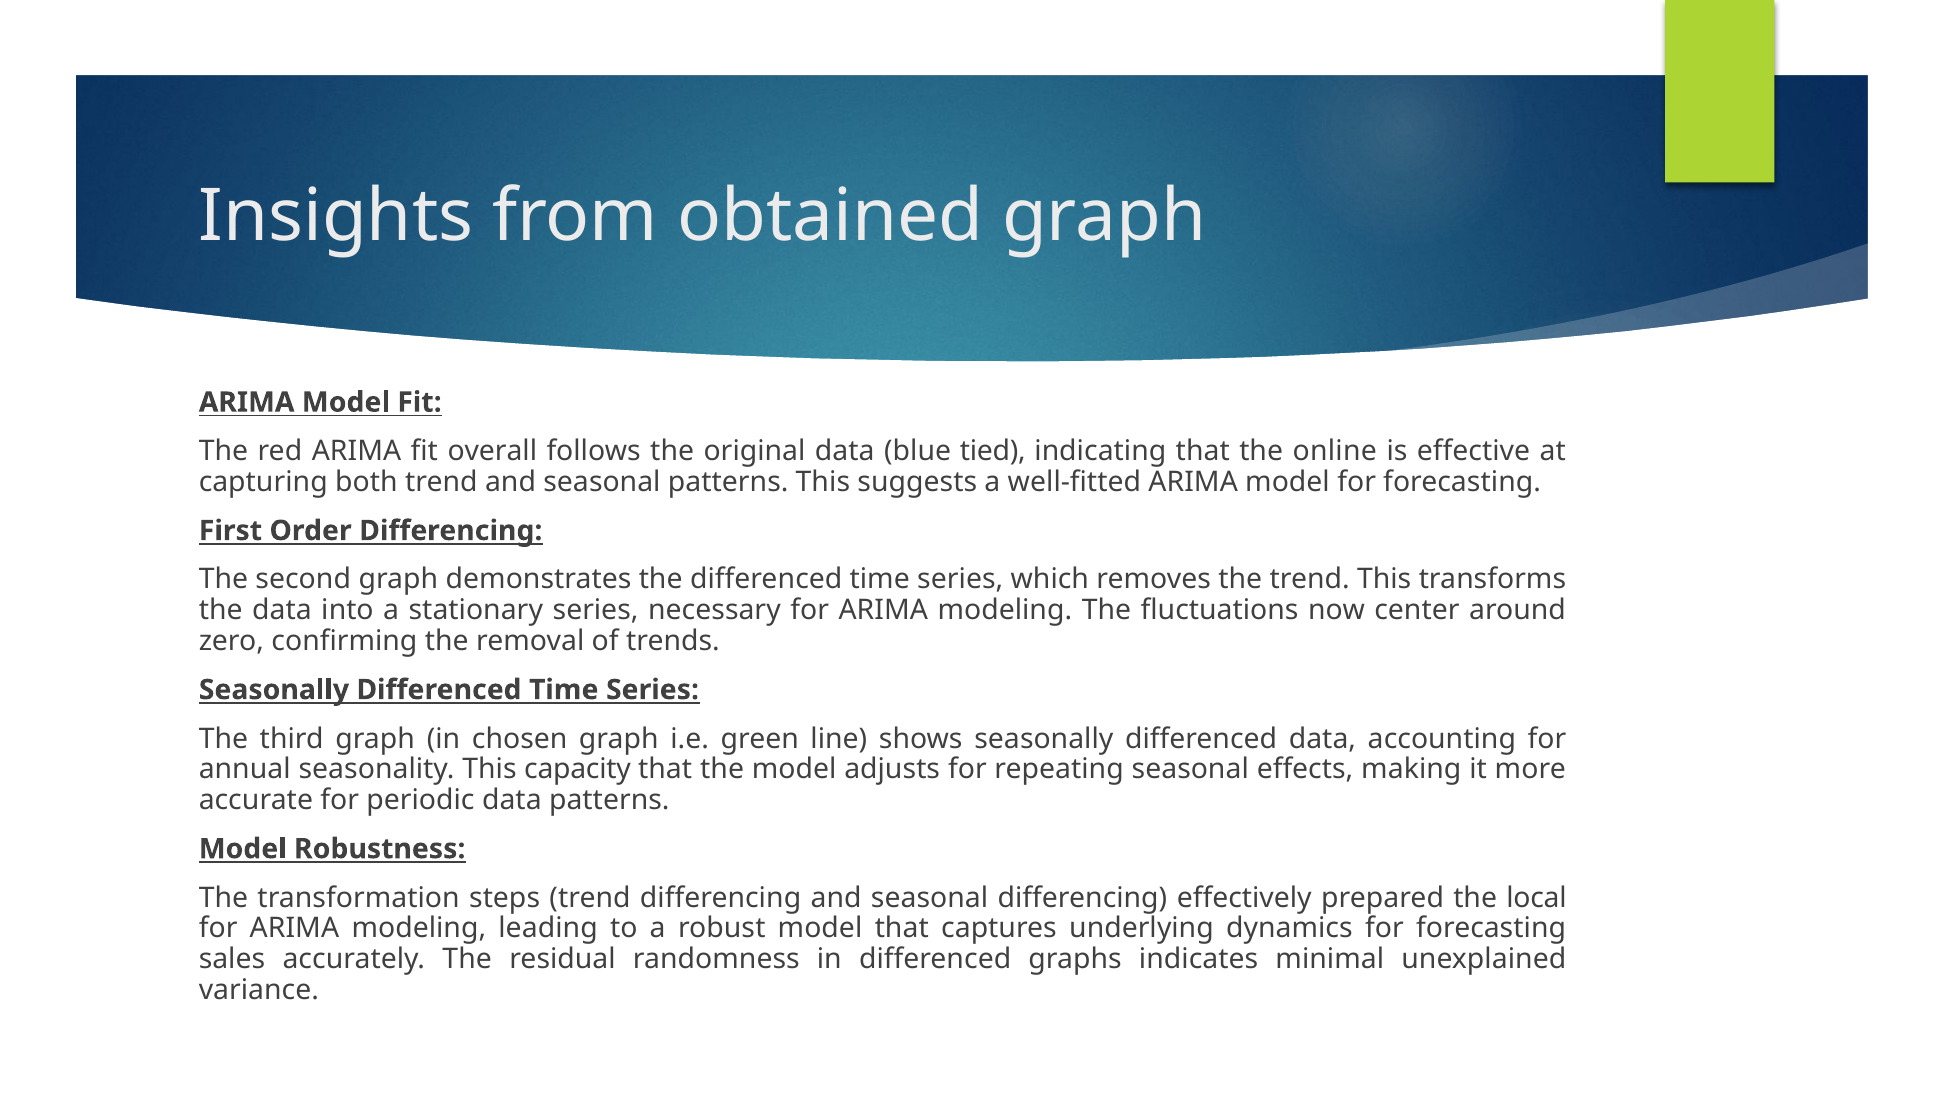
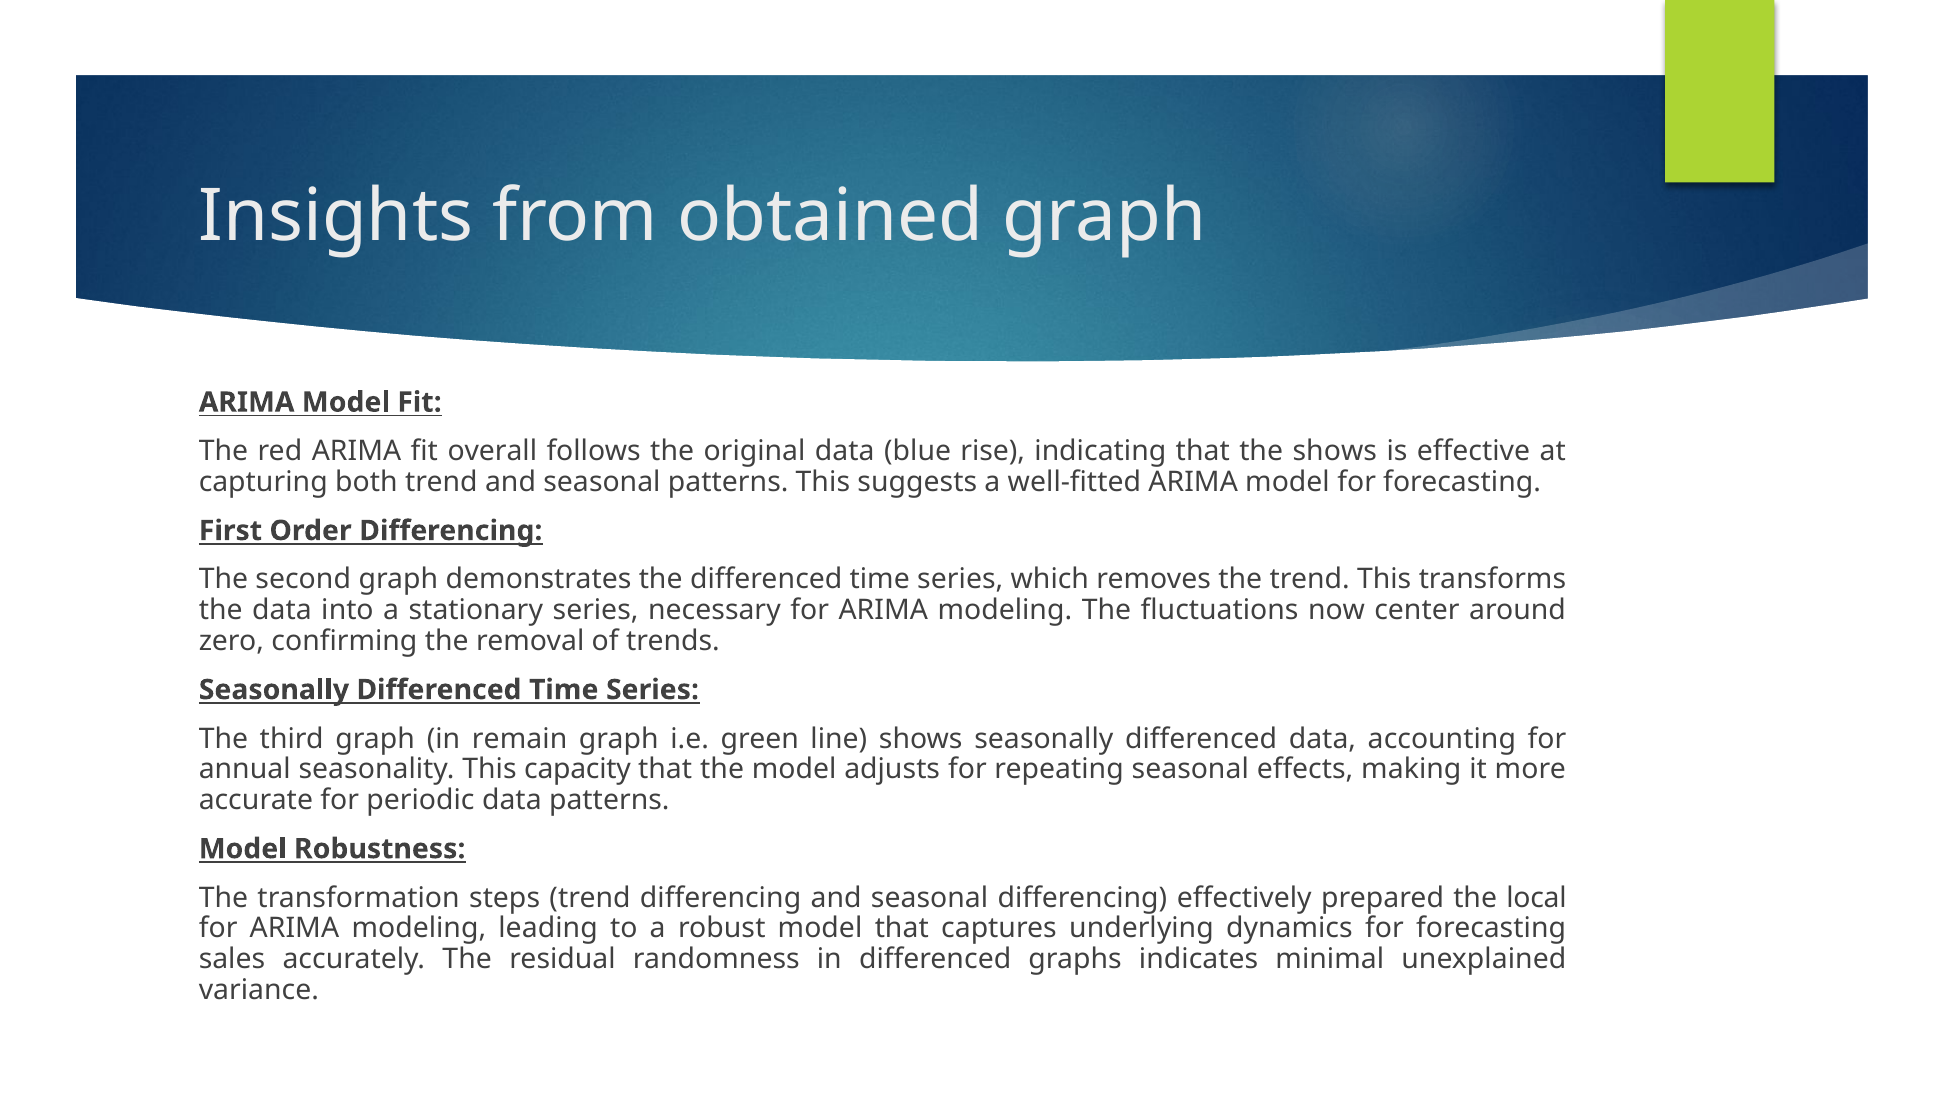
tied: tied -> rise
the online: online -> shows
chosen: chosen -> remain
